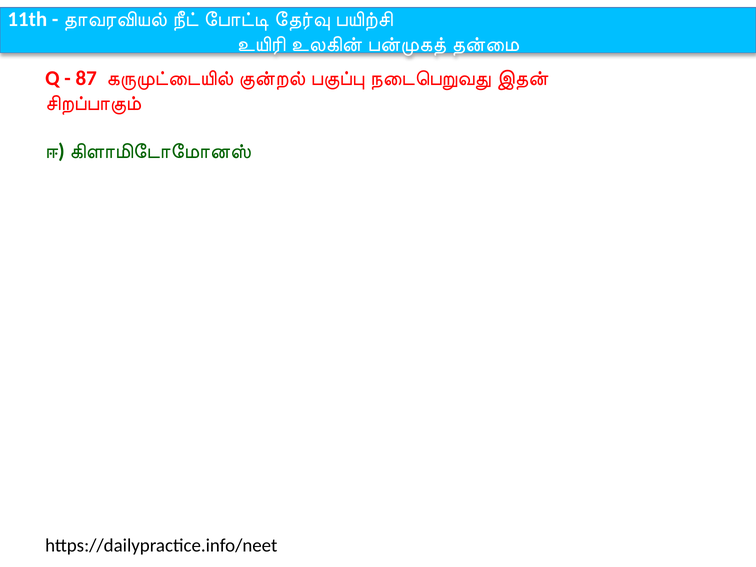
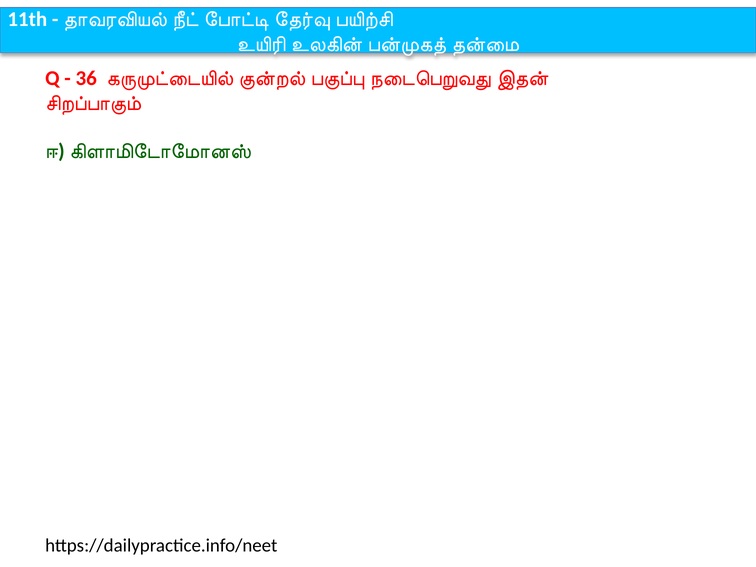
87: 87 -> 36
